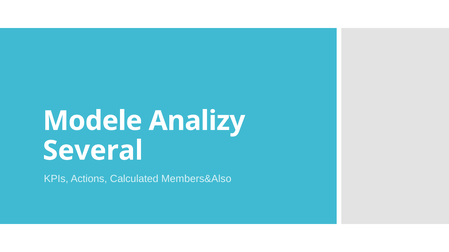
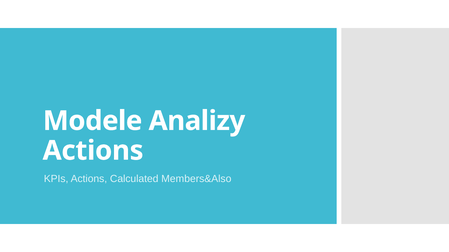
Several at (93, 151): Several -> Actions
